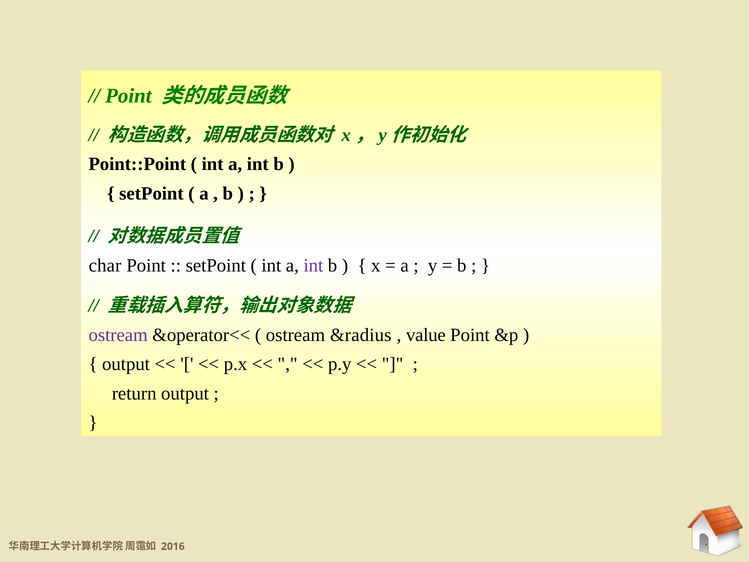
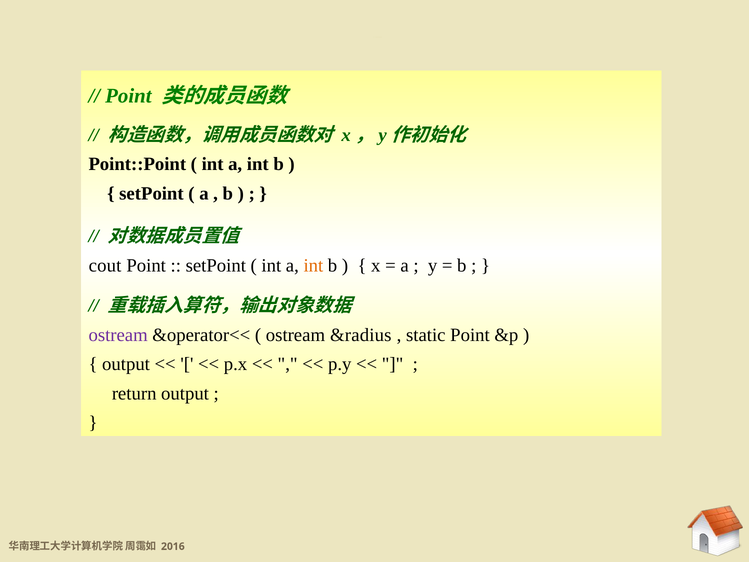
char: char -> cout
int at (313, 265) colour: purple -> orange
value: value -> static
